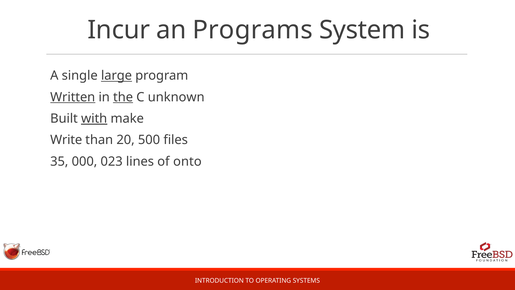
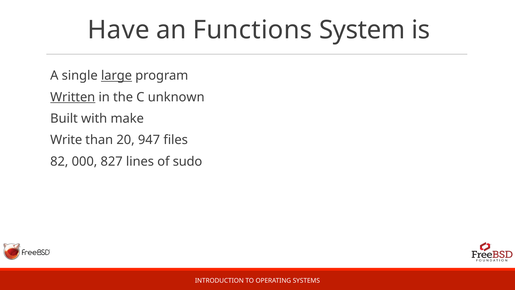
Incur: Incur -> Have
Programs: Programs -> Functions
the underline: present -> none
with underline: present -> none
500: 500 -> 947
35: 35 -> 82
023: 023 -> 827
onto: onto -> sudo
